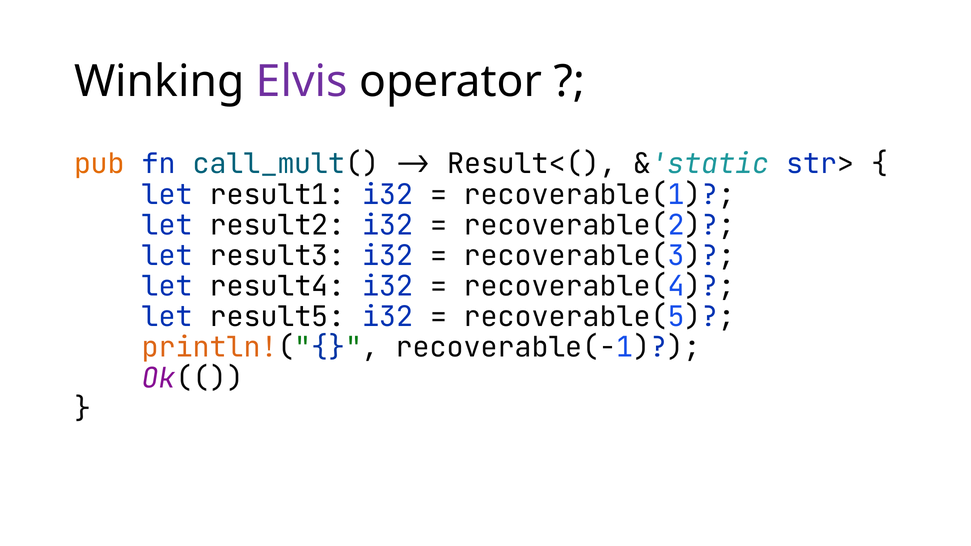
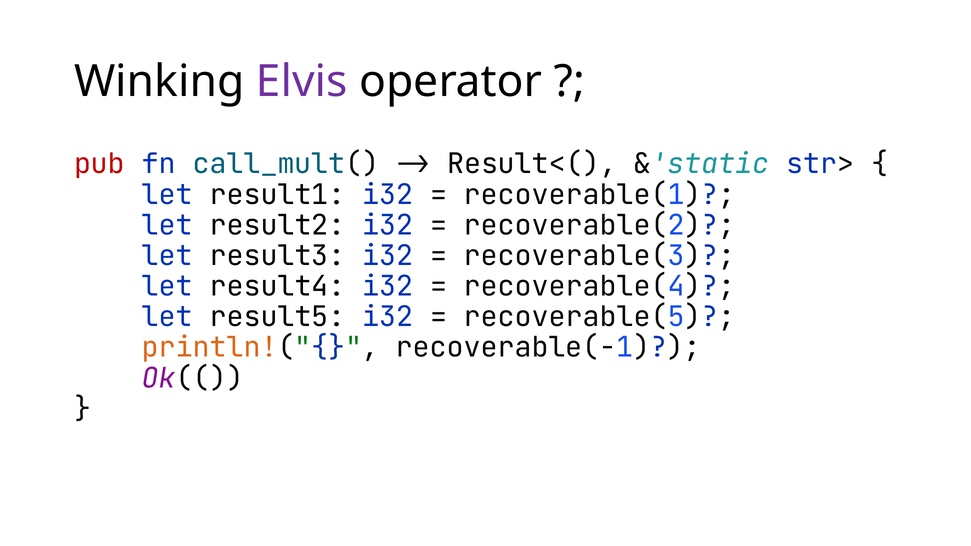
pub colour: orange -> red
